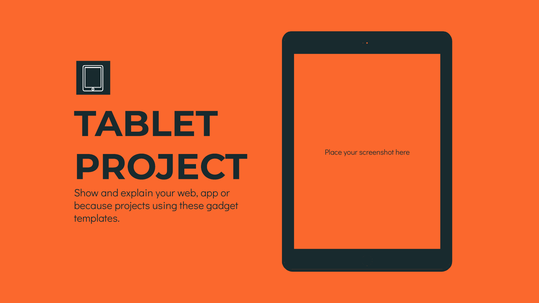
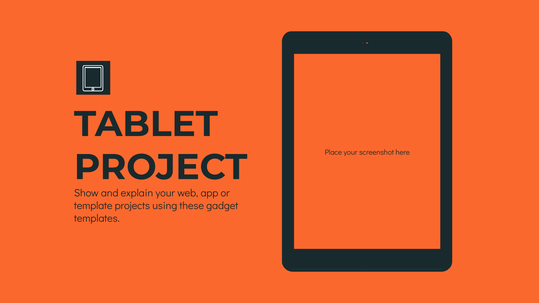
because: because -> template
